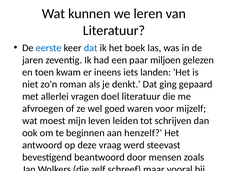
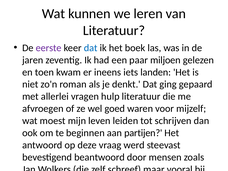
eerste colour: blue -> purple
doel: doel -> hulp
henzelf: henzelf -> partijen
